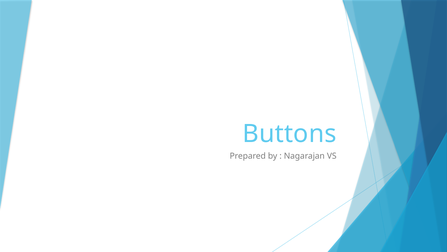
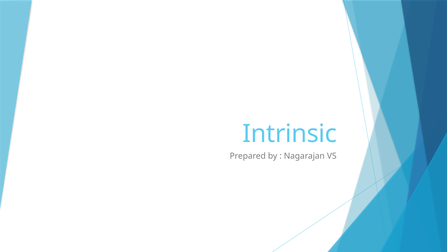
Buttons: Buttons -> Intrinsic
